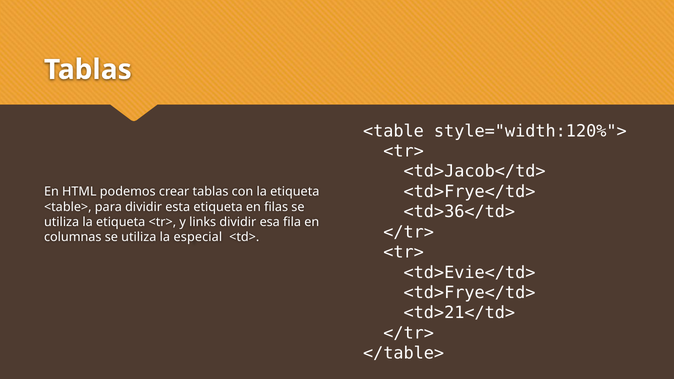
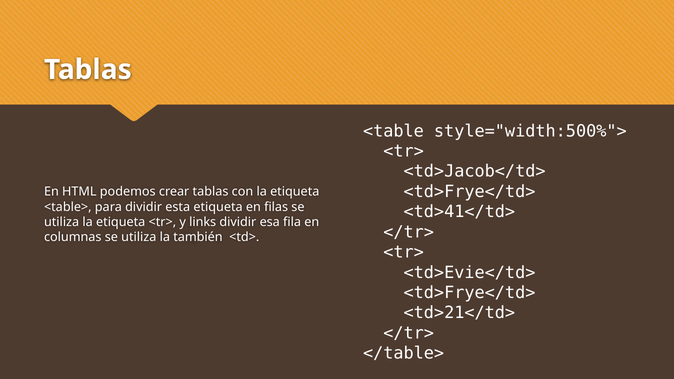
style="width:120%">: style="width:120%"> -> style="width:500%">
<td>36</td>: <td>36</td> -> <td>41</td>
especial: especial -> también
